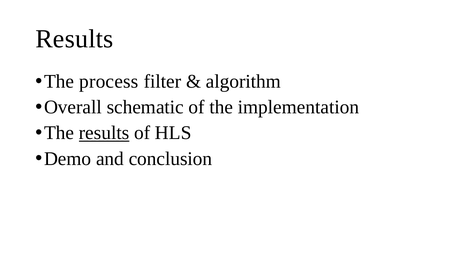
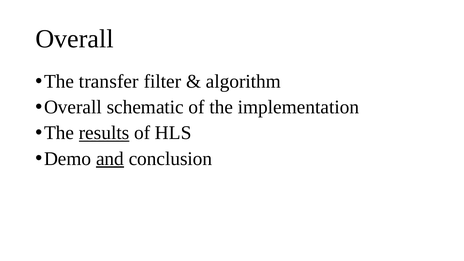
Results at (74, 39): Results -> Overall
process: process -> transfer
and underline: none -> present
